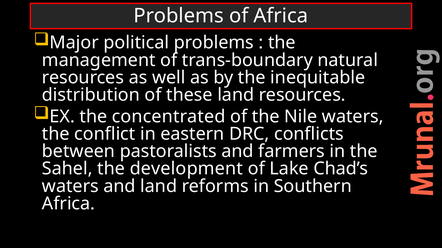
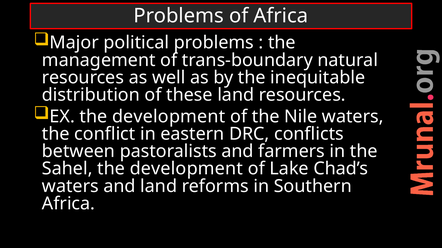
EX the concentrated: concentrated -> development
